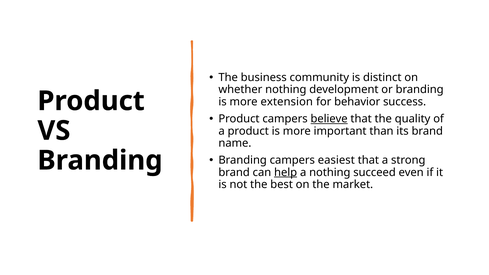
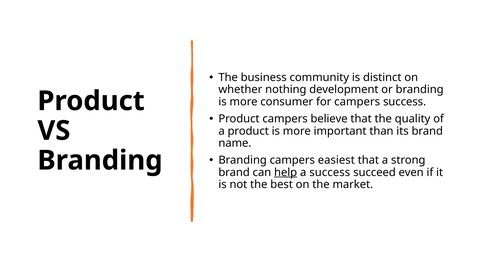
extension: extension -> consumer
for behavior: behavior -> campers
believe underline: present -> none
a nothing: nothing -> success
